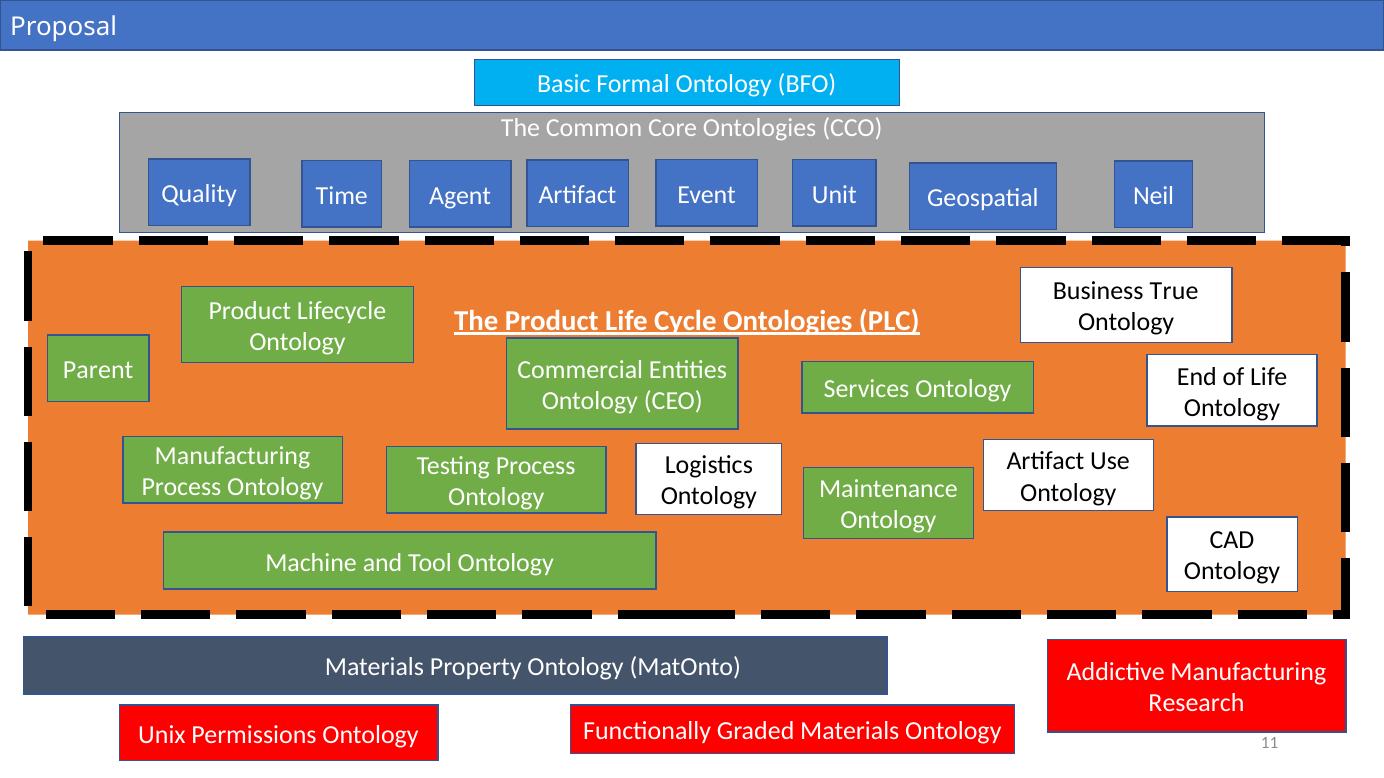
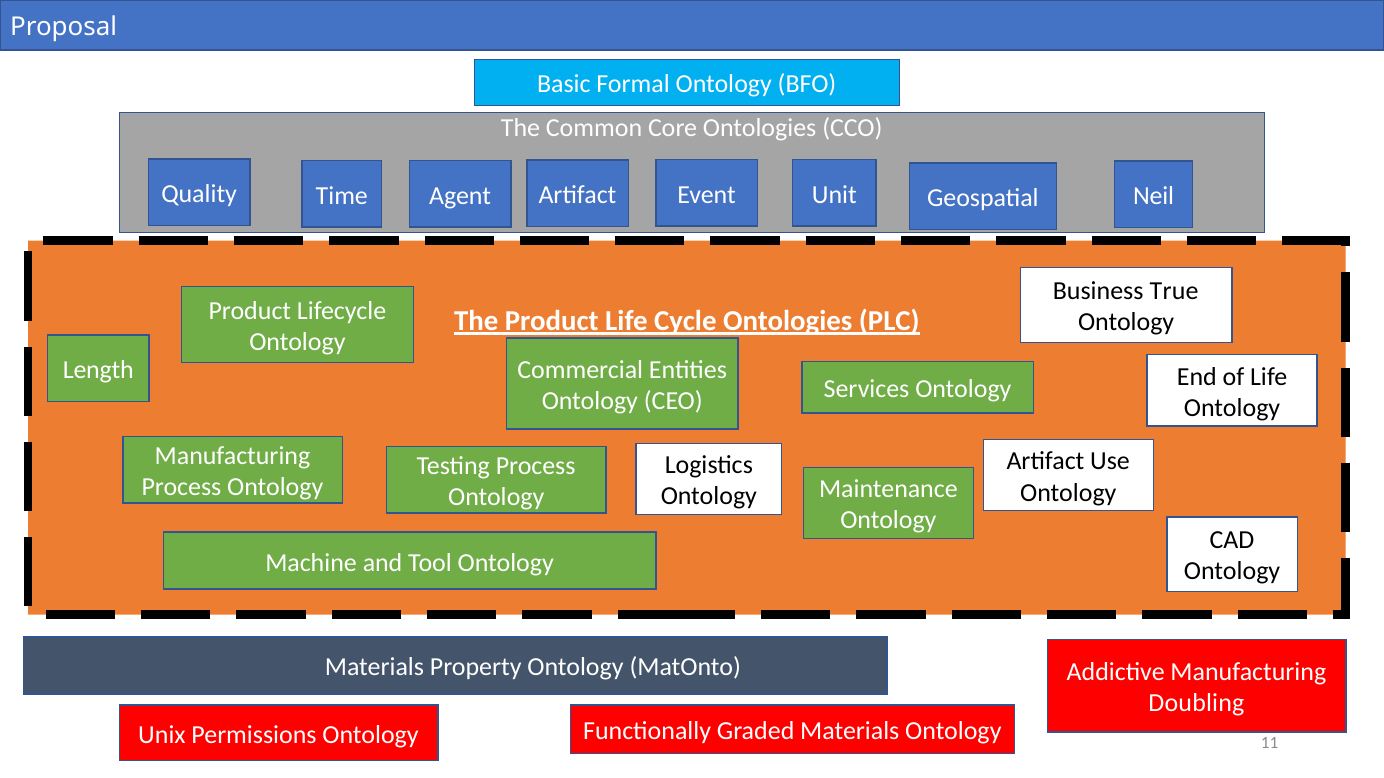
Parent: Parent -> Length
Research: Research -> Doubling
